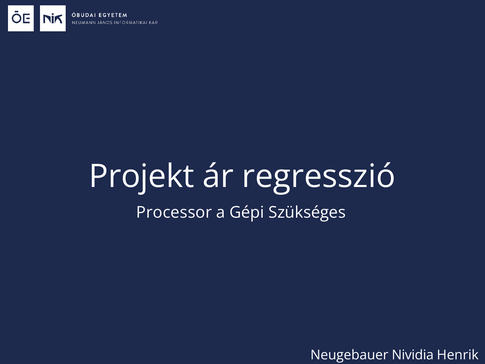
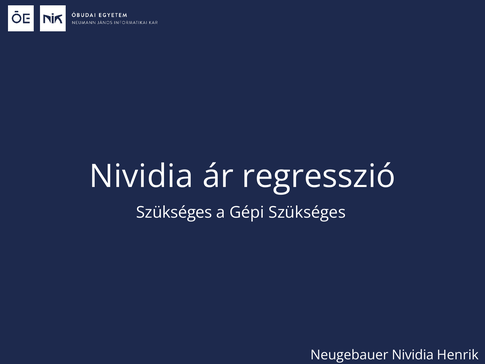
Projekt at (142, 176): Projekt -> Nividia
Processor at (174, 212): Processor -> Szükséges
